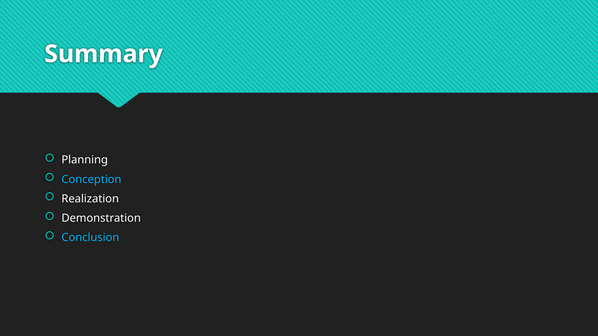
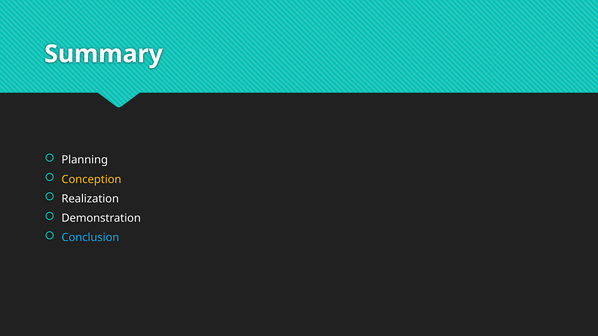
Conception colour: light blue -> yellow
